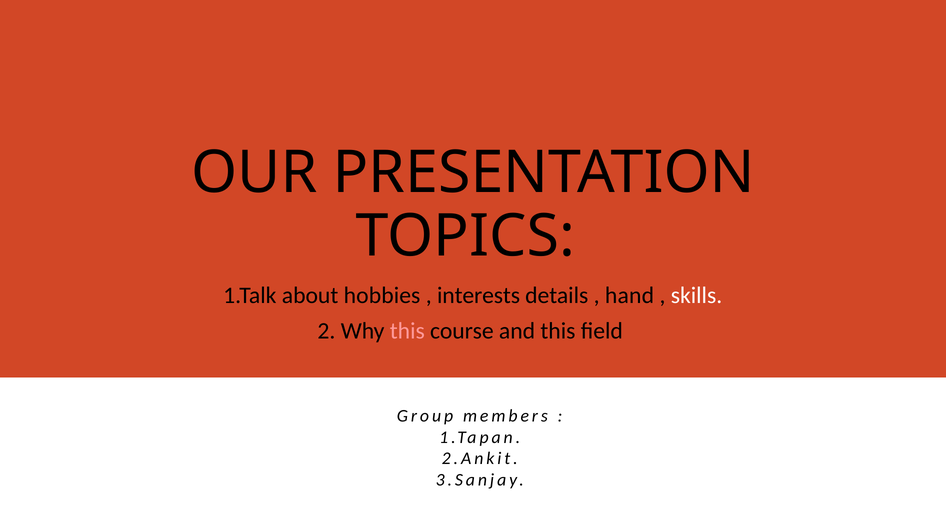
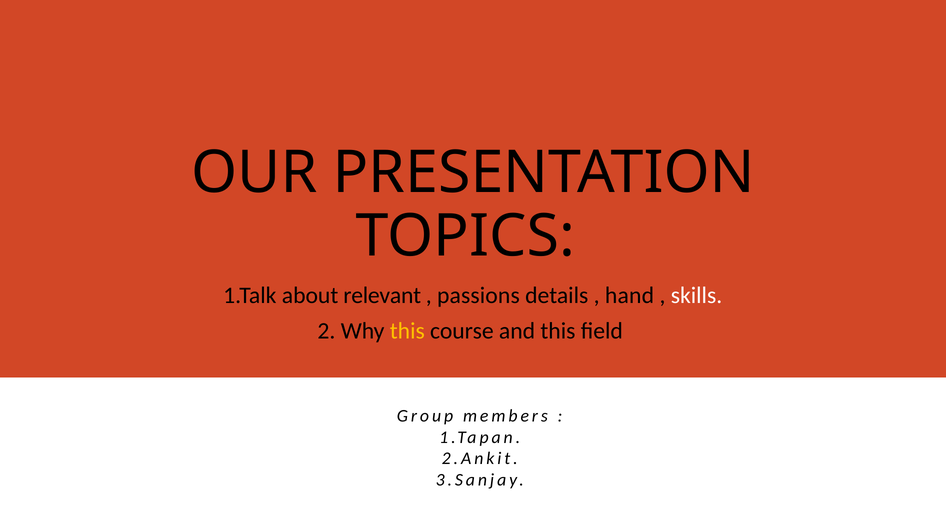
hobbies: hobbies -> relevant
interests: interests -> passions
this at (407, 331) colour: pink -> yellow
